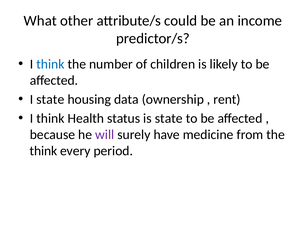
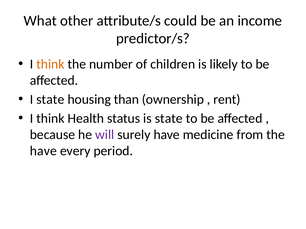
think at (50, 64) colour: blue -> orange
data: data -> than
think at (43, 151): think -> have
